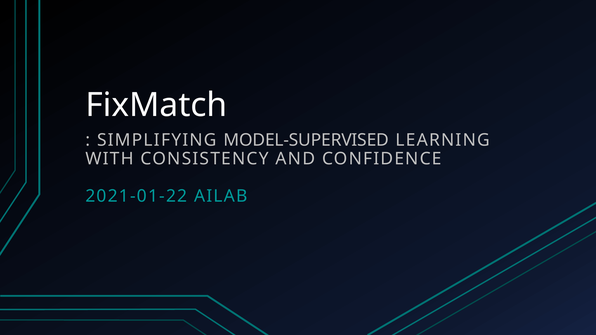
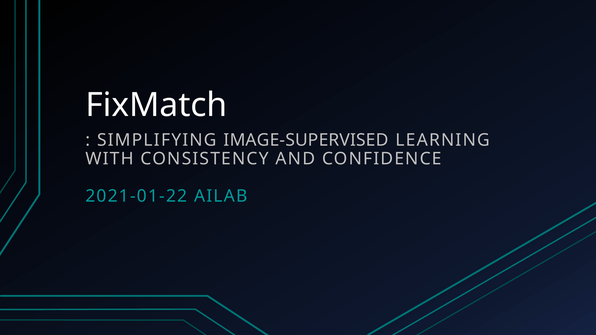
MODEL-SUPERVISED: MODEL-SUPERVISED -> IMAGE-SUPERVISED
